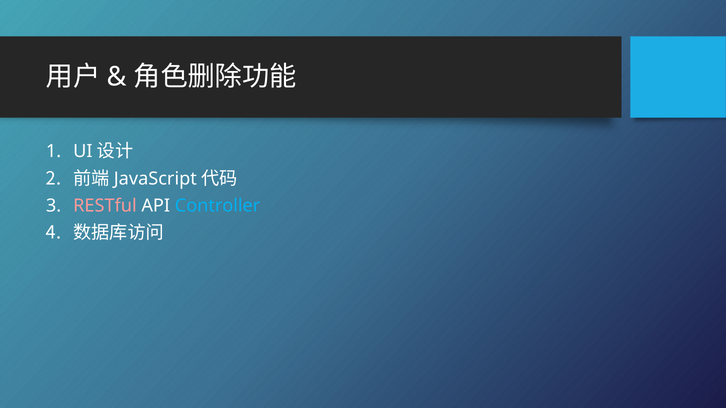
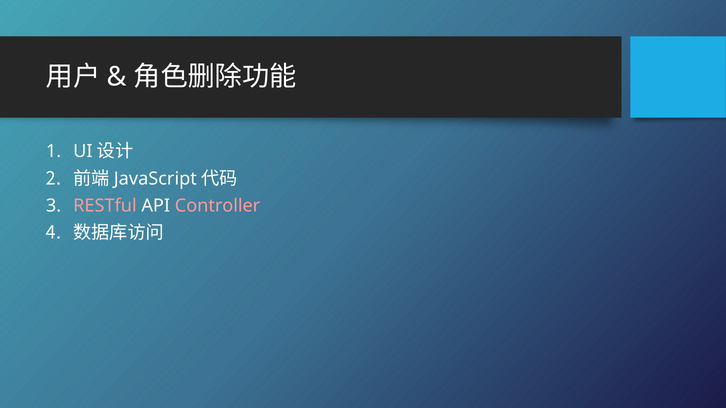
Controller colour: light blue -> pink
